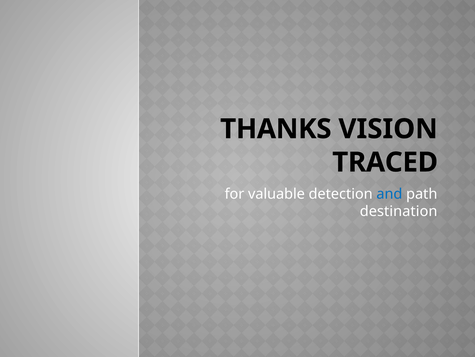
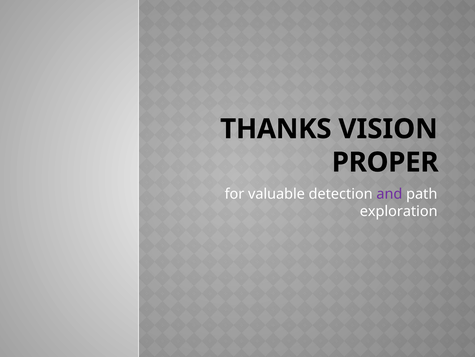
TRACED: TRACED -> PROPER
and colour: blue -> purple
destination: destination -> exploration
